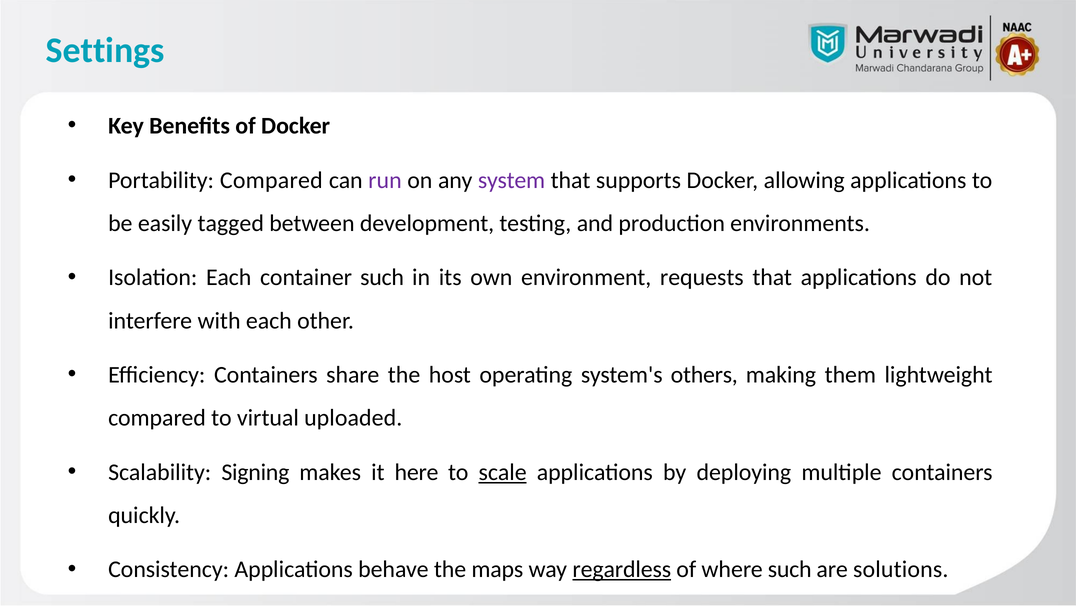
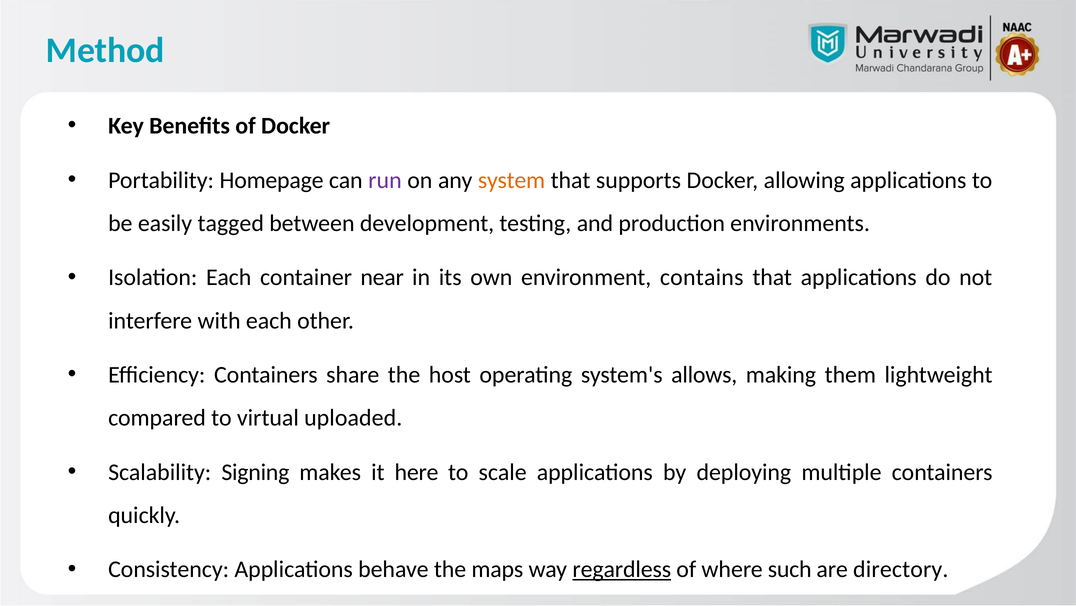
Settings: Settings -> Method
Portability Compared: Compared -> Homepage
system colour: purple -> orange
container such: such -> near
requests: requests -> contains
others: others -> allows
scale underline: present -> none
solutions: solutions -> directory
